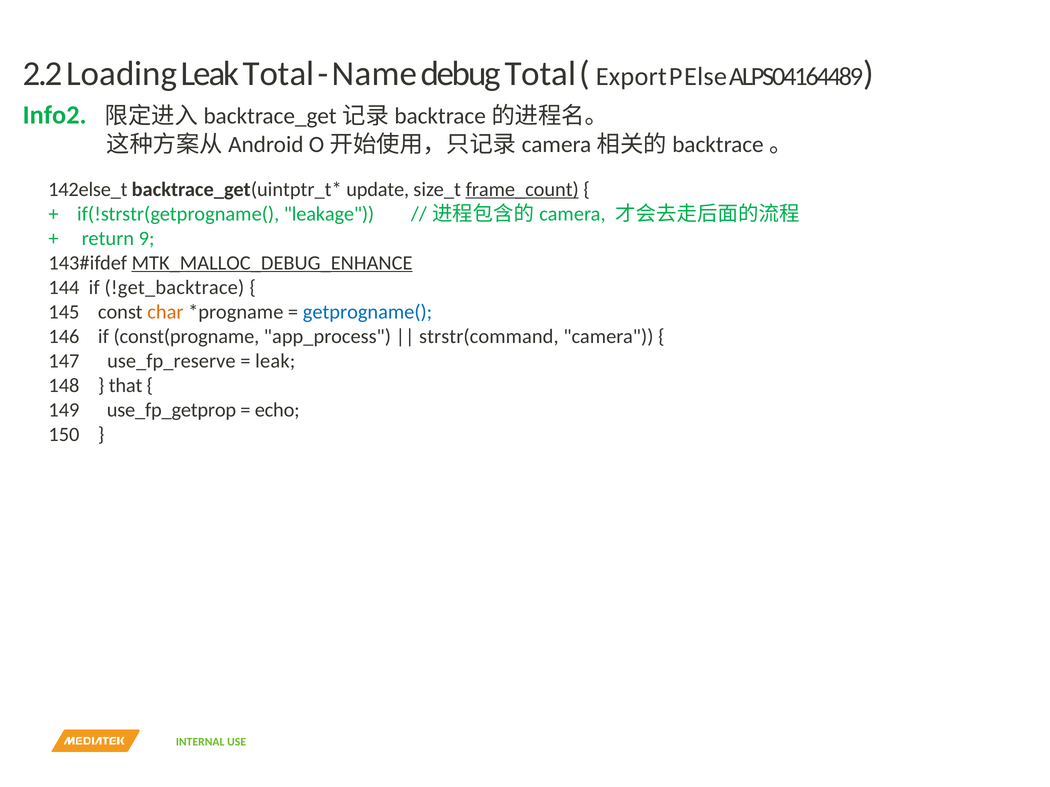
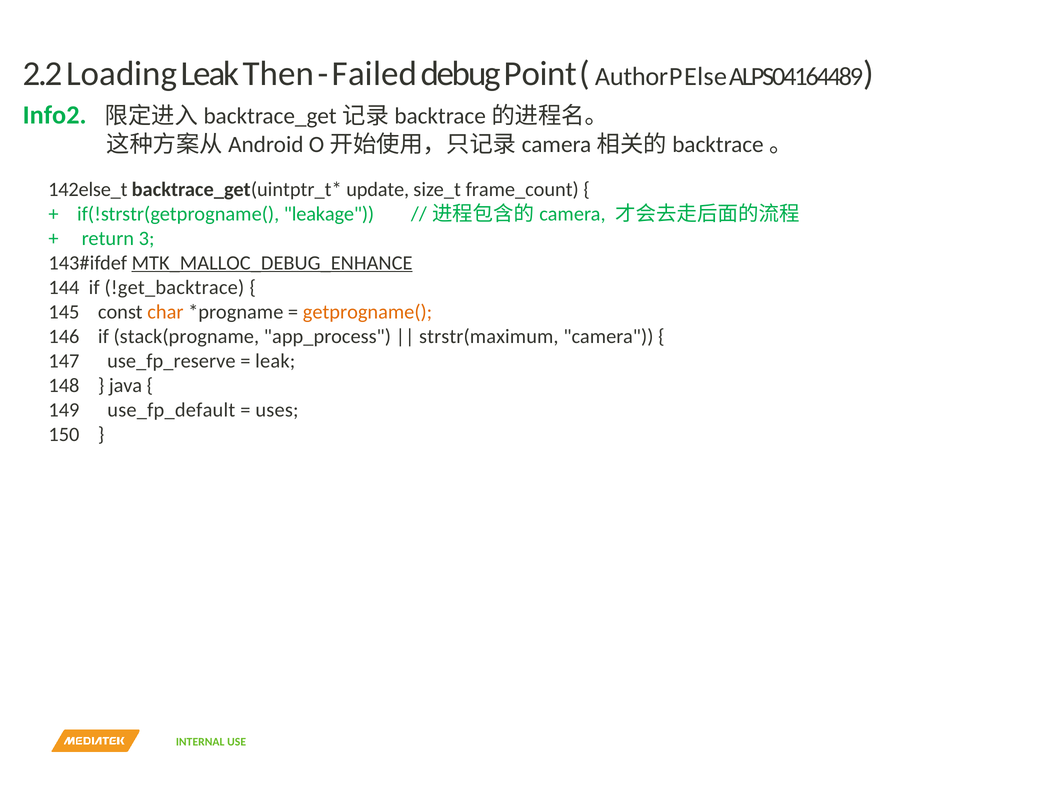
Leak Total: Total -> Then
Name: Name -> Failed
debug Total: Total -> Point
Export: Export -> Author
frame_count underline: present -> none
9: 9 -> 3
getprogname( colour: blue -> orange
const(progname: const(progname -> stack(progname
strstr(command: strstr(command -> strstr(maximum
that: that -> java
use_fp_getprop: use_fp_getprop -> use_fp_default
echo: echo -> uses
